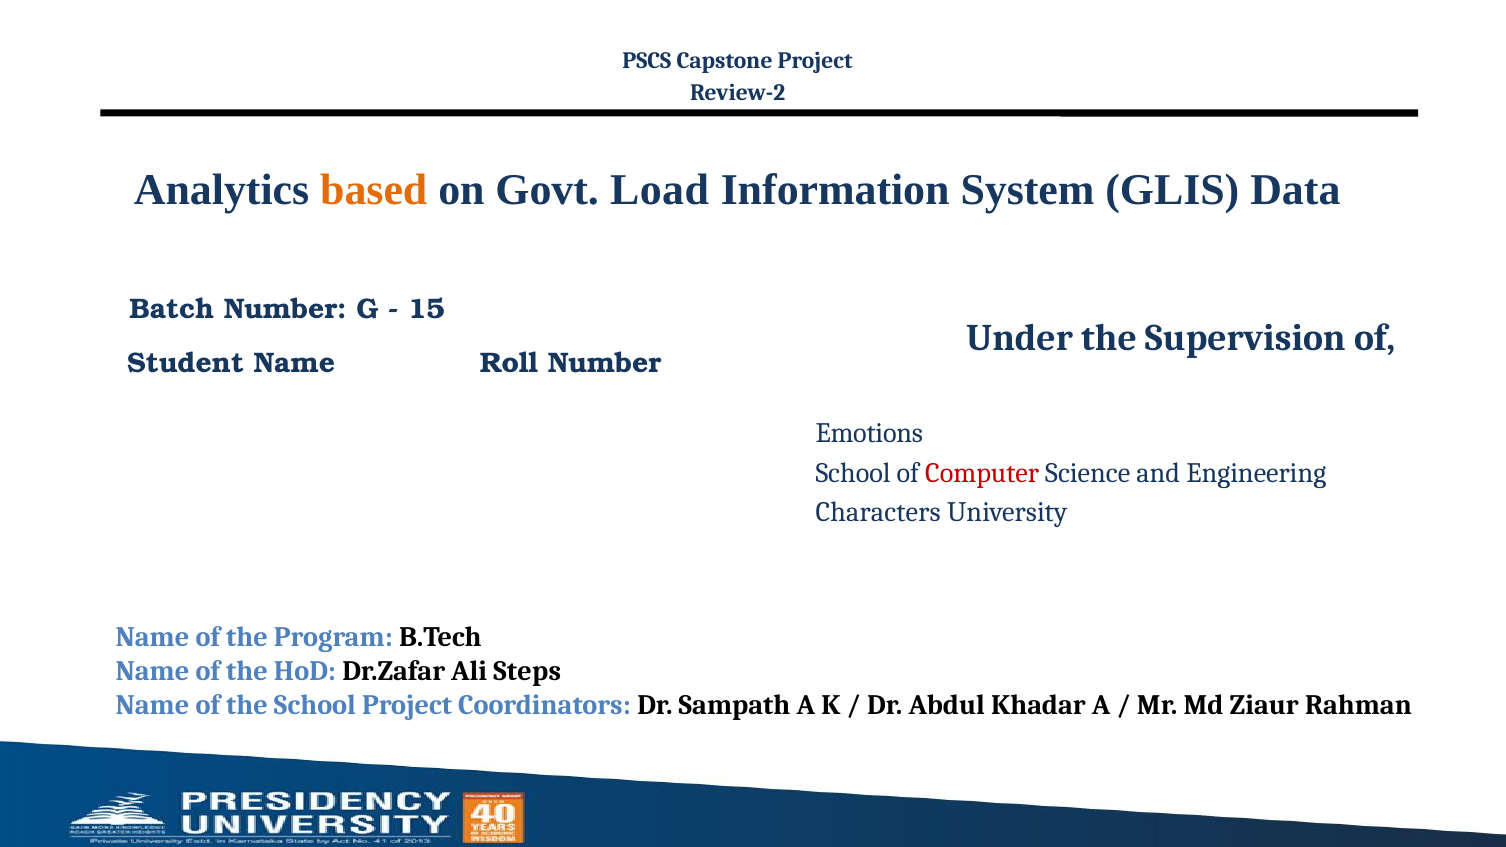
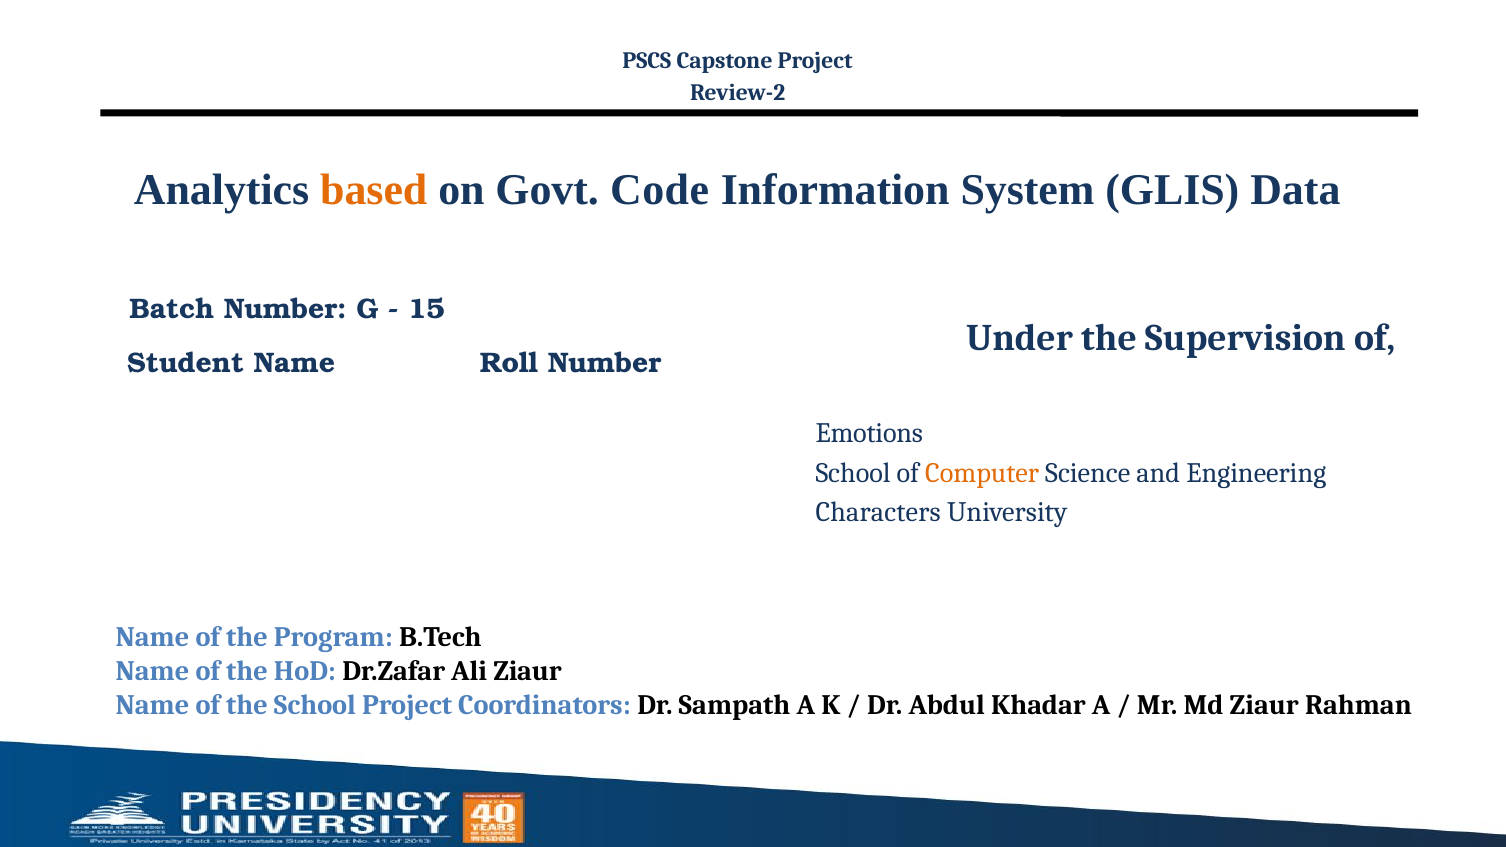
Load: Load -> Code
Computer colour: red -> orange
Ali Steps: Steps -> Ziaur
